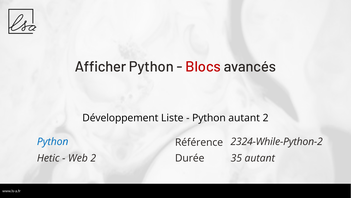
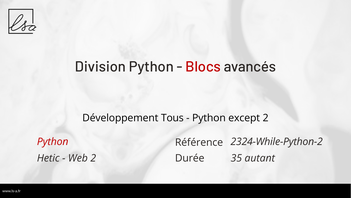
Afficher: Afficher -> Division
Liste: Liste -> Tous
Python autant: autant -> except
Python at (53, 141) colour: blue -> red
